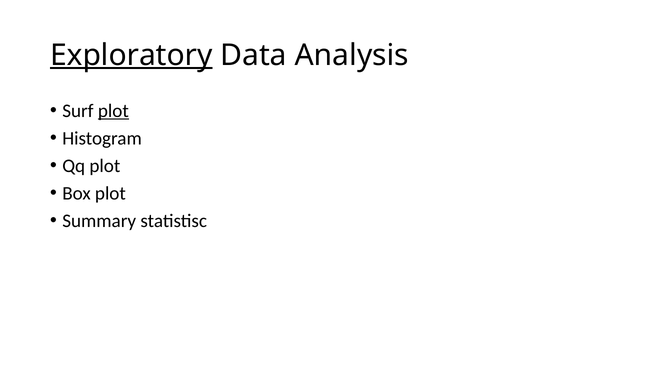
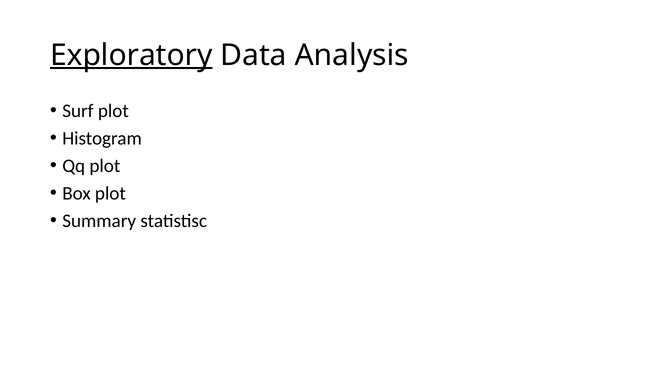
plot at (113, 111) underline: present -> none
